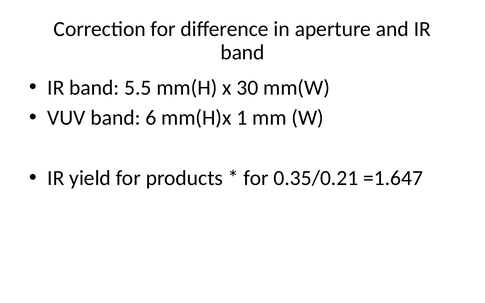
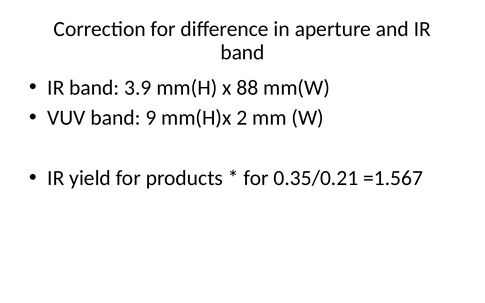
5.5: 5.5 -> 3.9
30: 30 -> 88
6: 6 -> 9
1: 1 -> 2
=1.647: =1.647 -> =1.567
